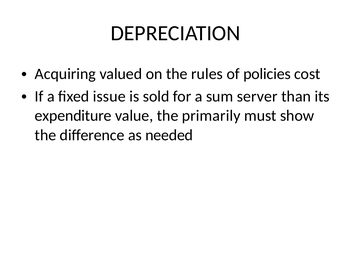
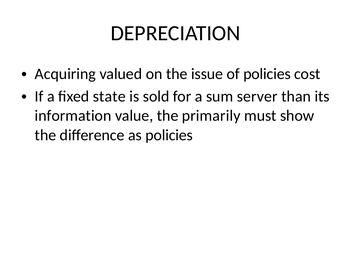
rules: rules -> issue
issue: issue -> state
expenditure: expenditure -> information
as needed: needed -> policies
